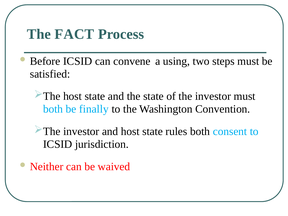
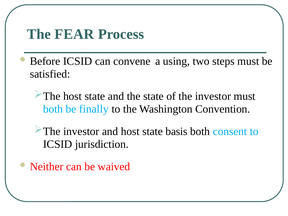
FACT: FACT -> FEAR
rules: rules -> basis
